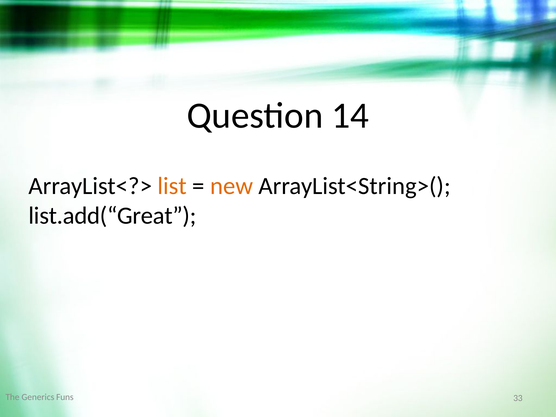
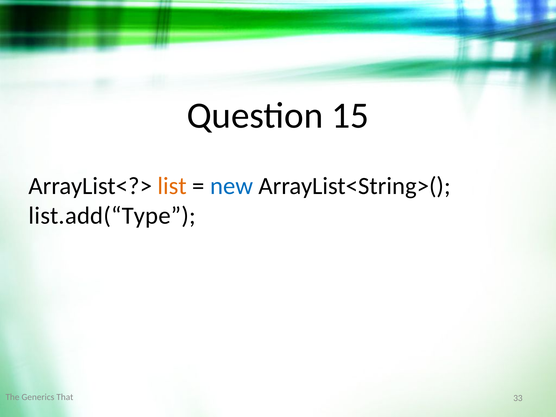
14: 14 -> 15
new colour: orange -> blue
list.add(“Great: list.add(“Great -> list.add(“Type
Funs: Funs -> That
